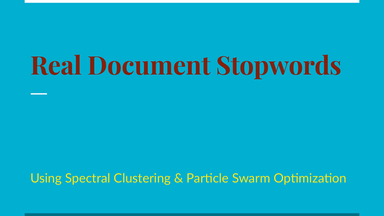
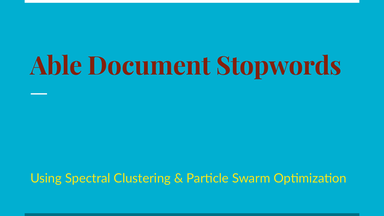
Real: Real -> Able
